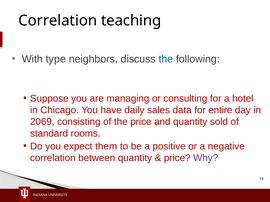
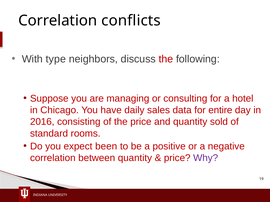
teaching: teaching -> conflicts
the at (166, 59) colour: blue -> red
2069: 2069 -> 2016
them: them -> been
